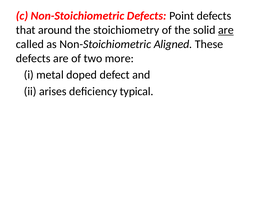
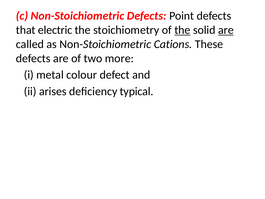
around: around -> electric
the at (182, 30) underline: none -> present
Aligned: Aligned -> Cations
doped: doped -> colour
